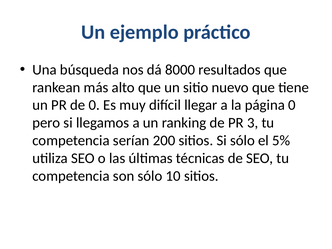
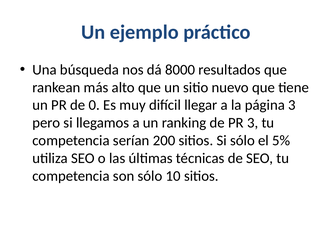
página 0: 0 -> 3
